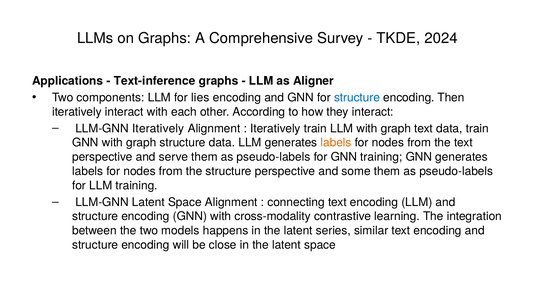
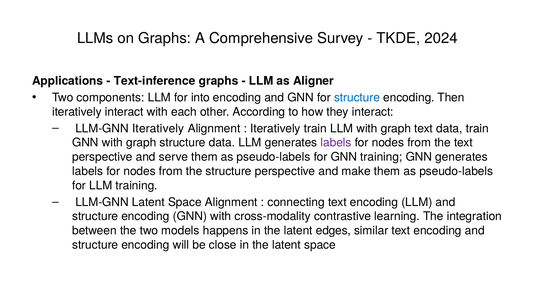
lies: lies -> into
labels at (336, 143) colour: orange -> purple
some: some -> make
series: series -> edges
